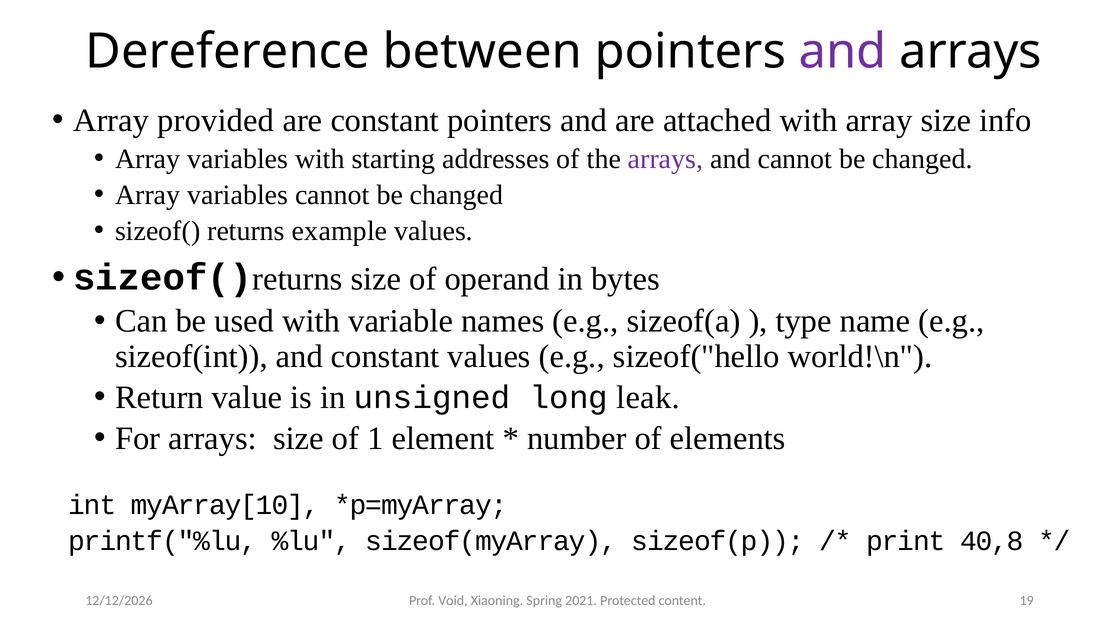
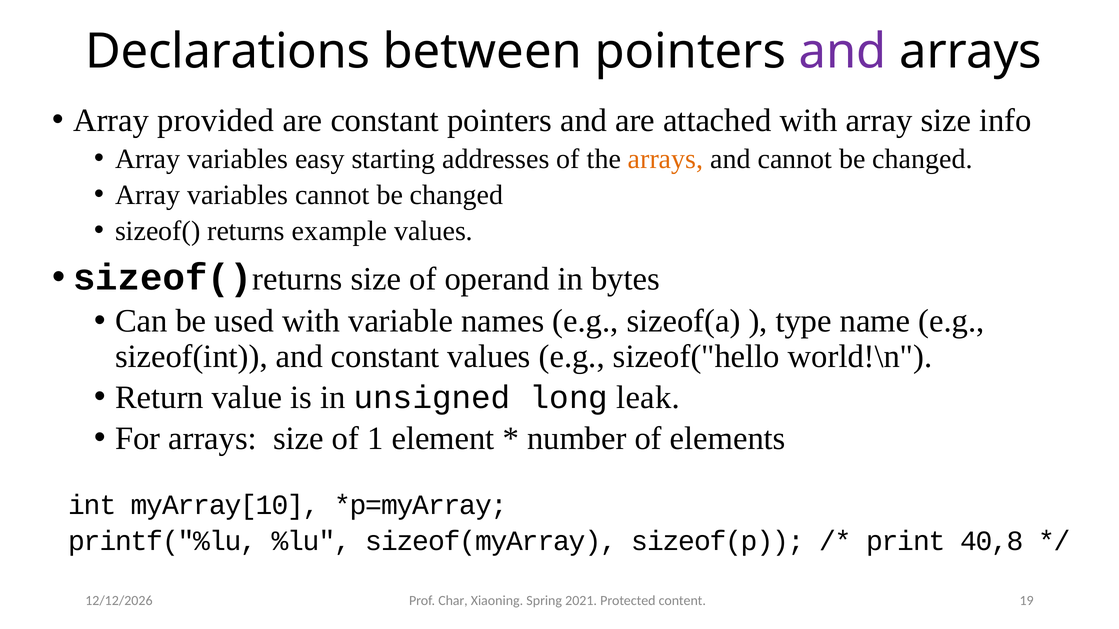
Dereference: Dereference -> Declarations
variables with: with -> easy
arrays at (666, 159) colour: purple -> orange
Void: Void -> Char
